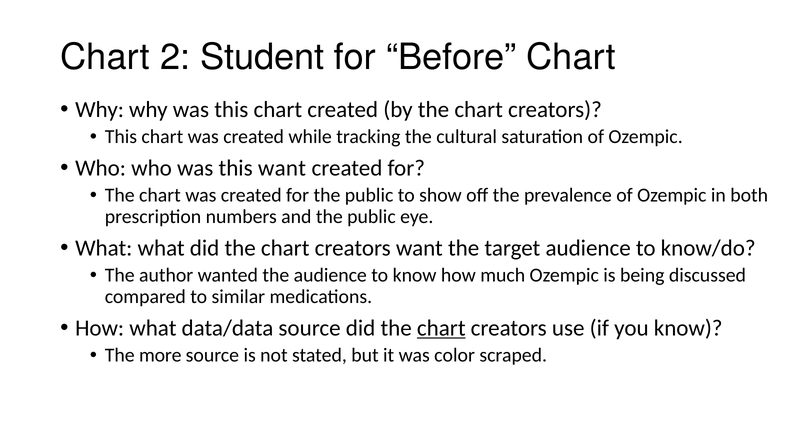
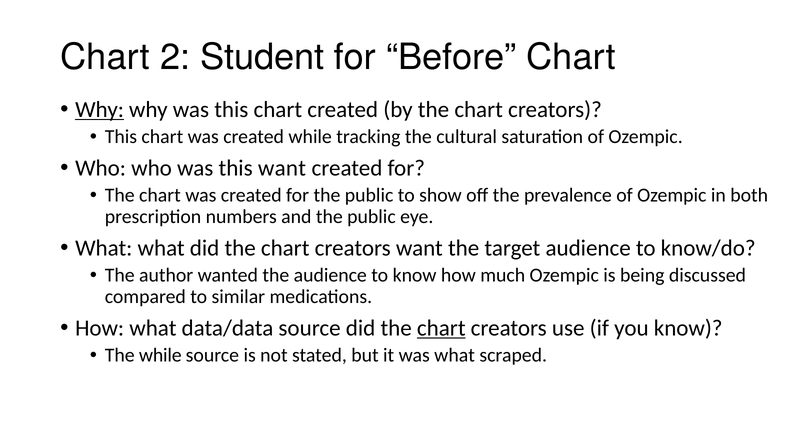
Why at (100, 110) underline: none -> present
The more: more -> while
was color: color -> what
